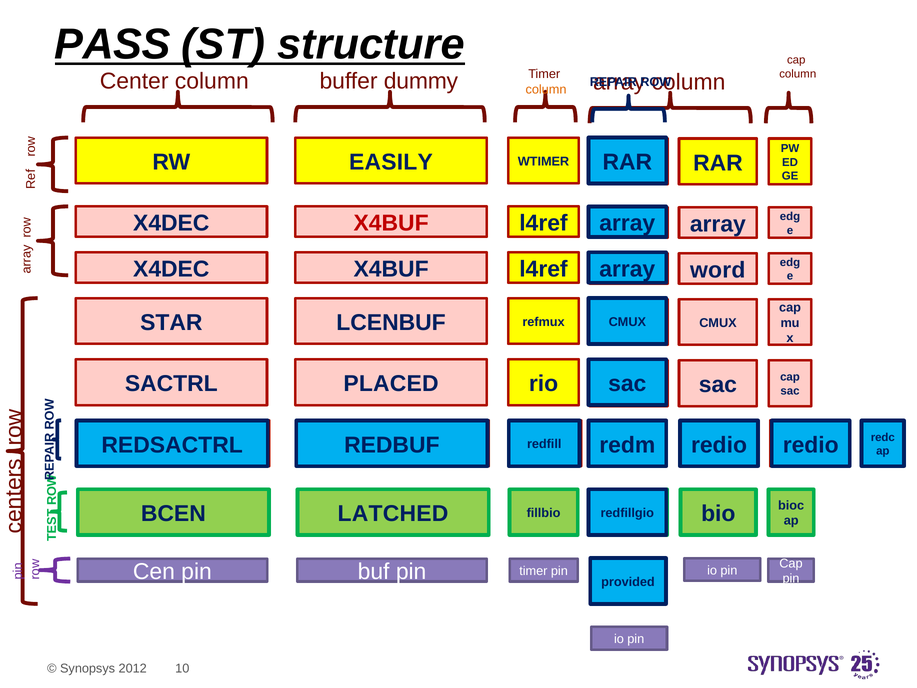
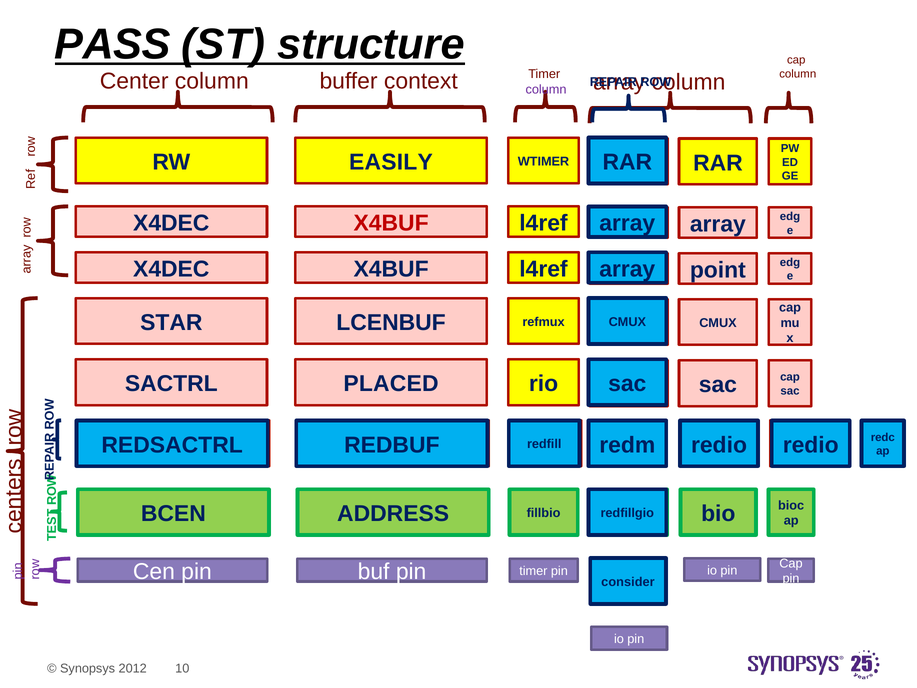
dummy: dummy -> context
column at (546, 89) colour: orange -> purple
word: word -> point
LATCHED: LATCHED -> ADDRESS
provided: provided -> consider
